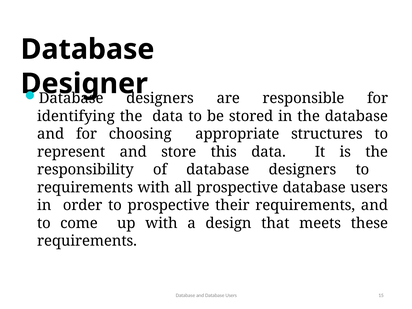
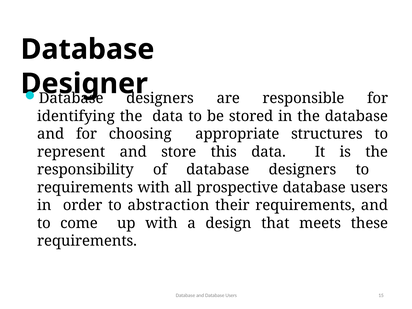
to prospective: prospective -> abstraction
